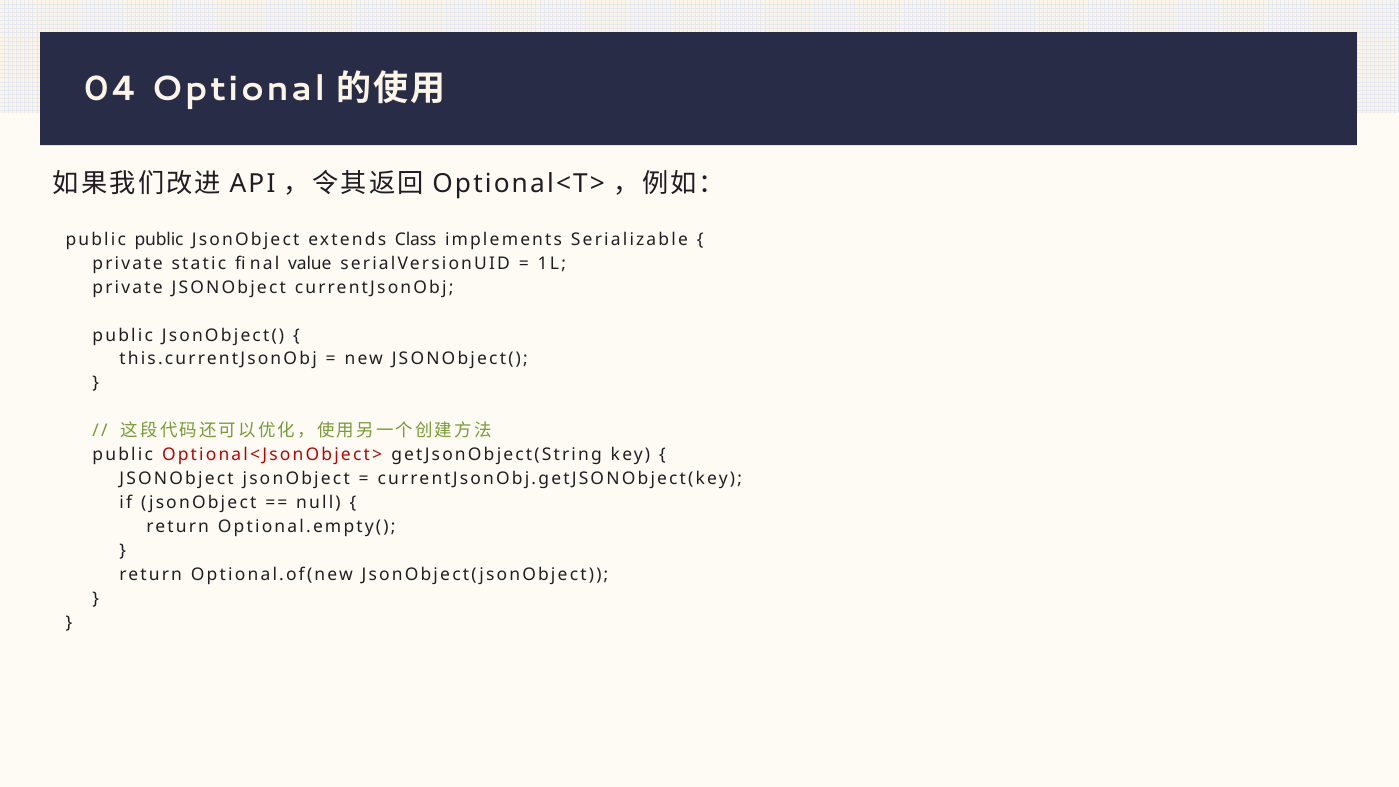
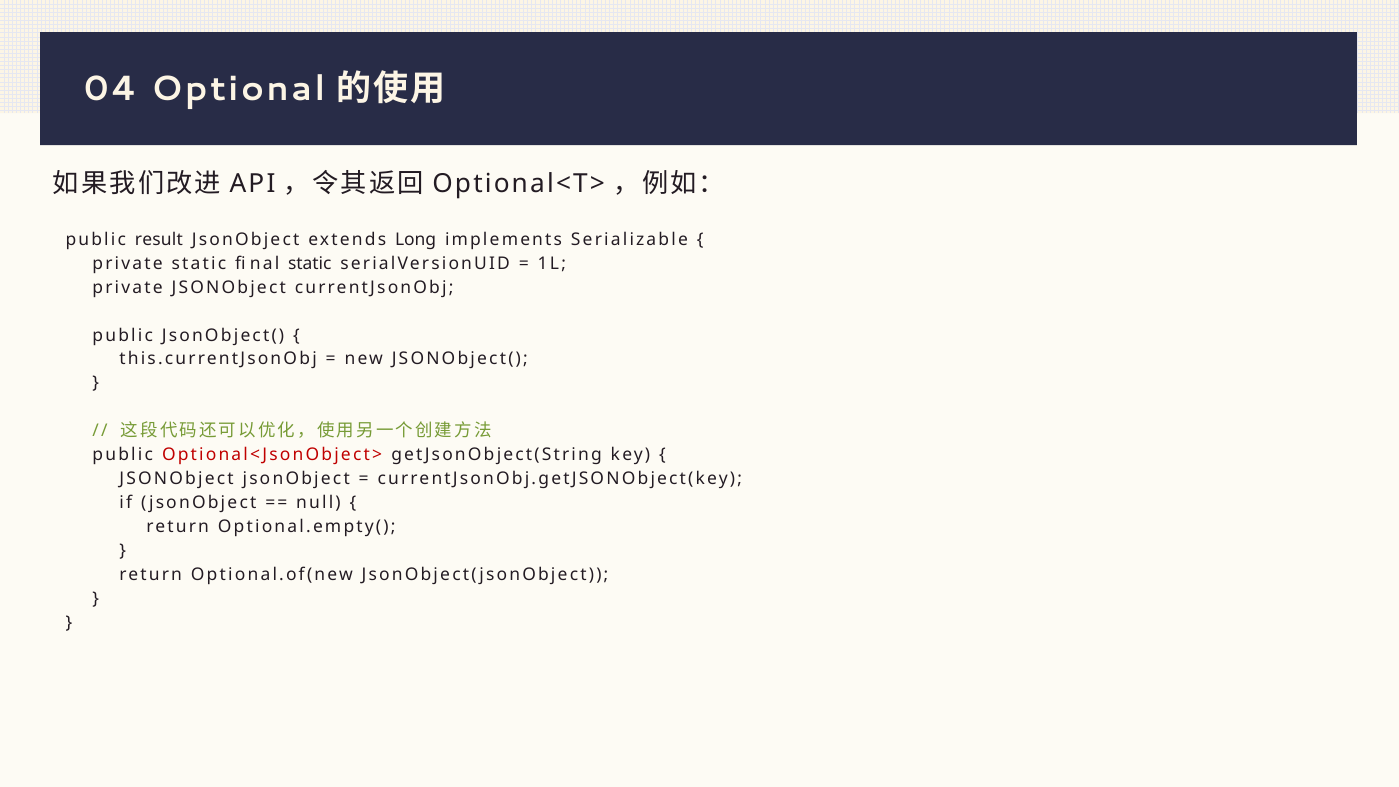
public public: public -> result
Class: Class -> Long
final value: value -> static
